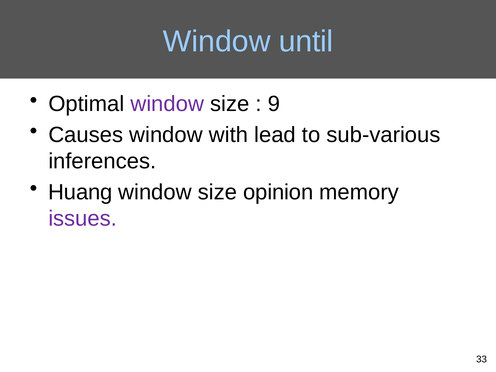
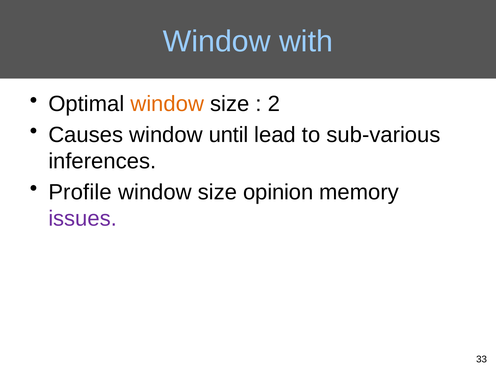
until: until -> with
window at (167, 104) colour: purple -> orange
9: 9 -> 2
with: with -> until
Huang: Huang -> Profile
